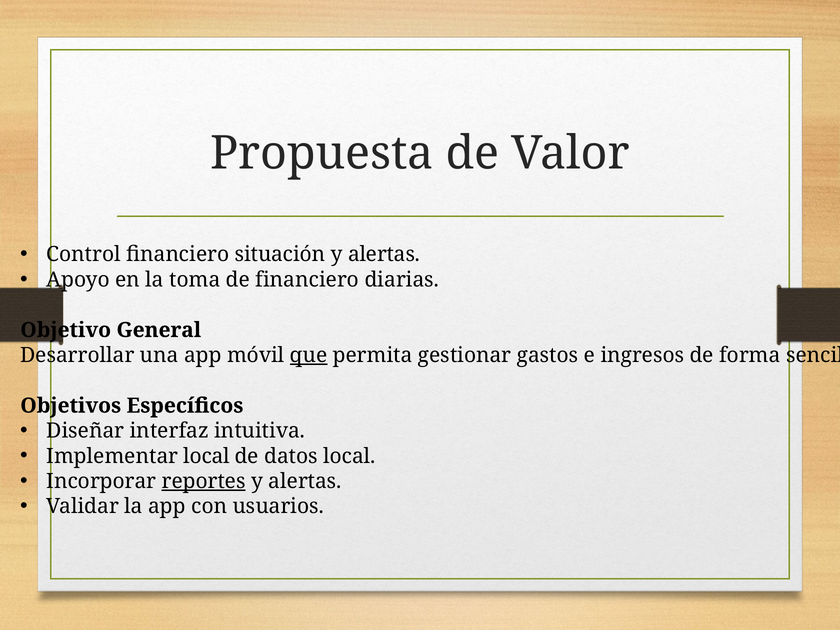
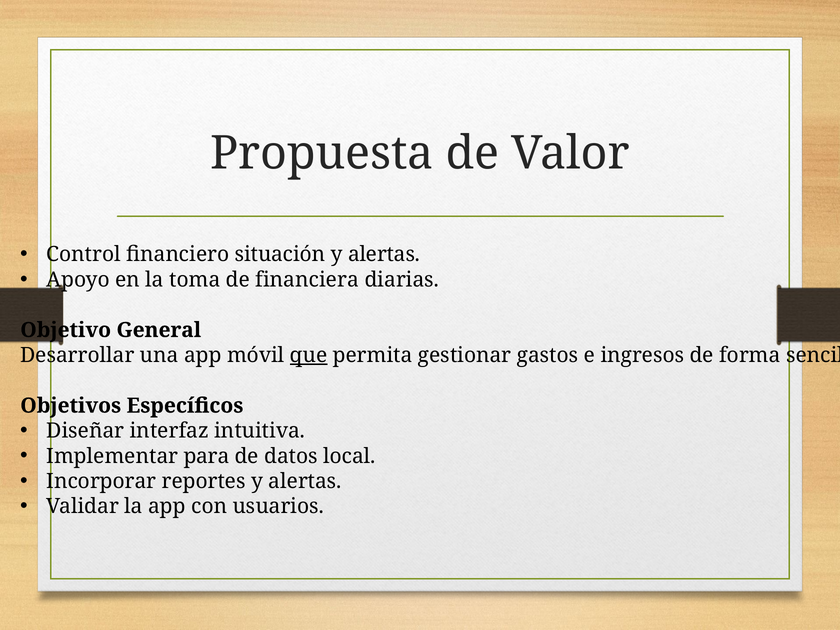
de financiero: financiero -> financiera
Implementar local: local -> para
reportes underline: present -> none
